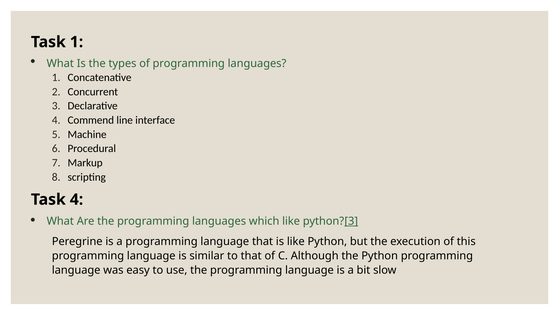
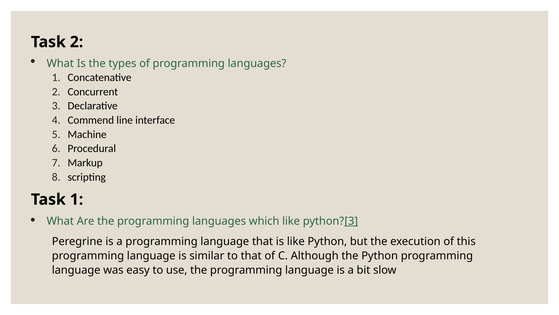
Task 1: 1 -> 2
Task 4: 4 -> 1
